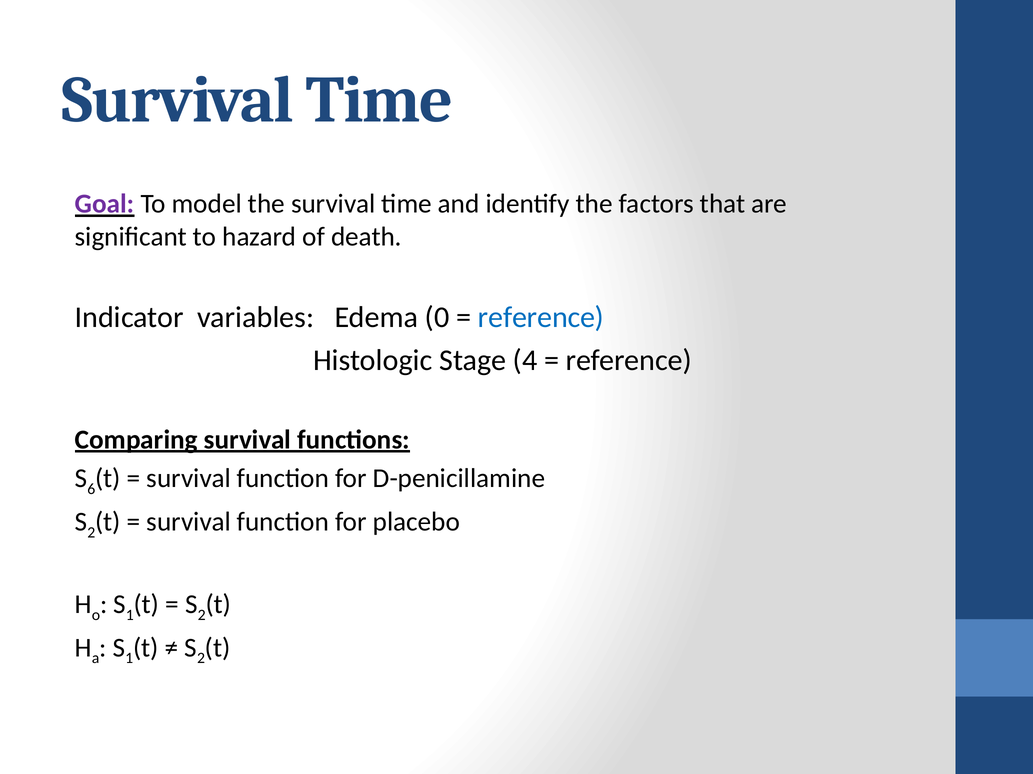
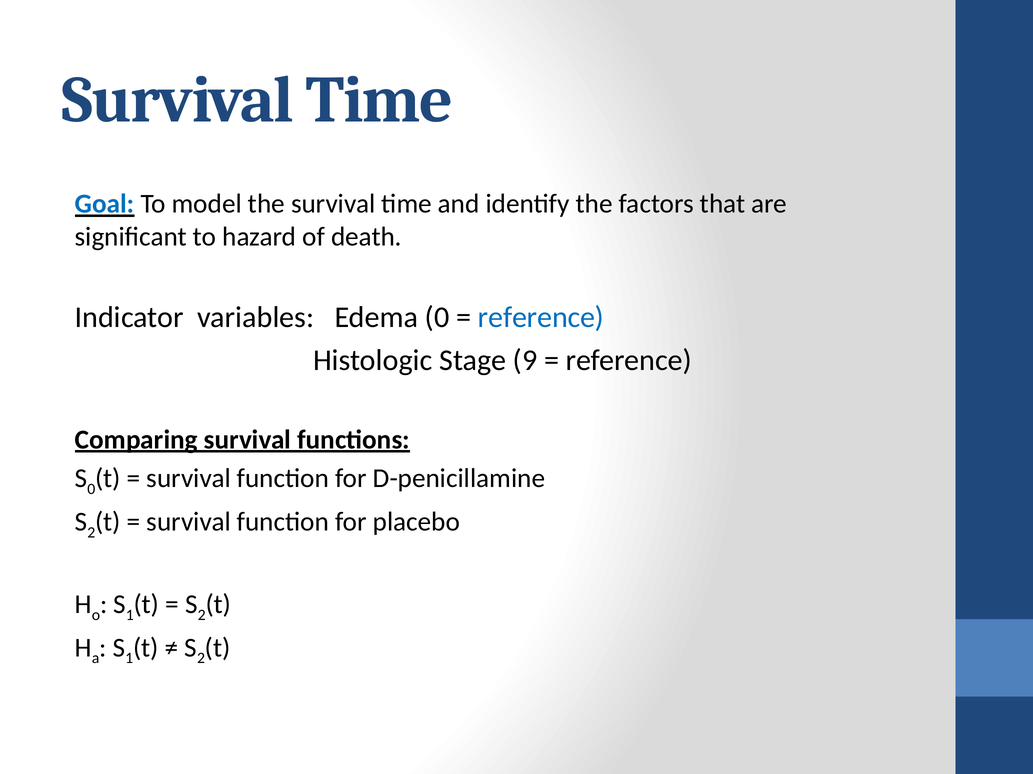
Goal colour: purple -> blue
4: 4 -> 9
6 at (91, 489): 6 -> 0
